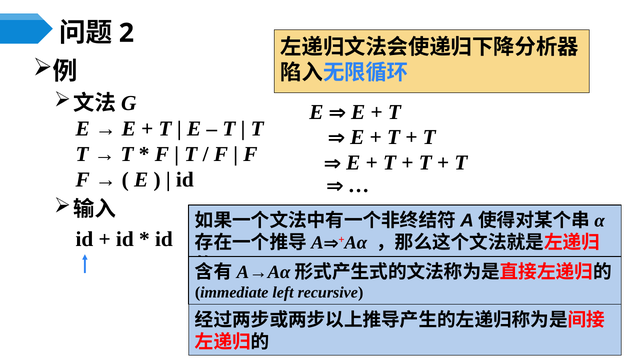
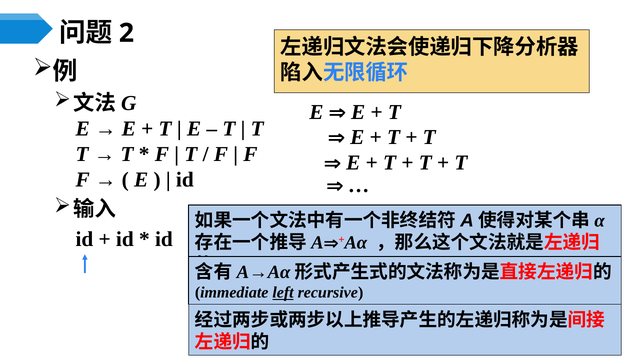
left underline: none -> present
